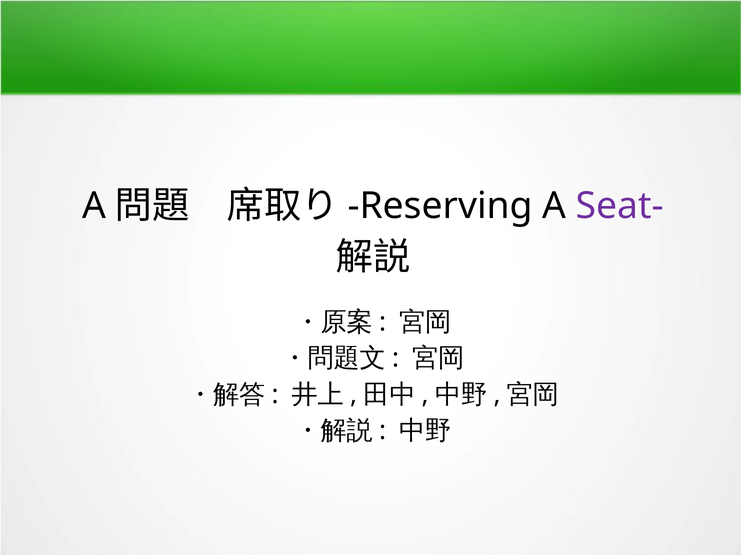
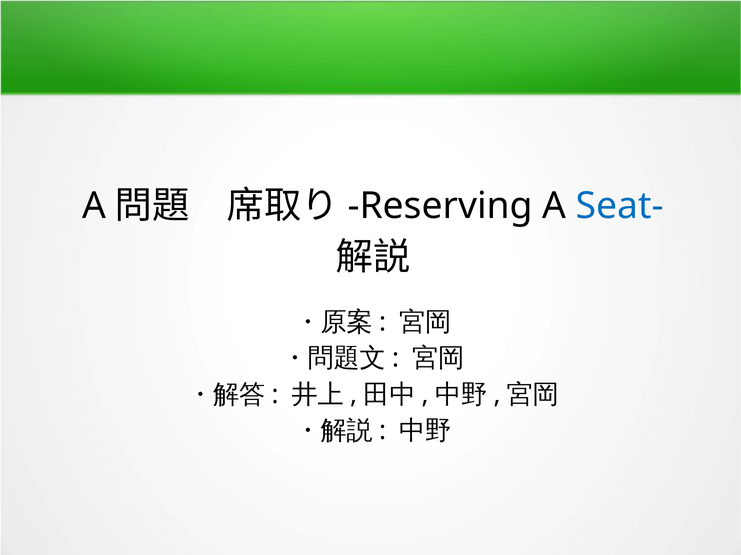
Seat- colour: purple -> blue
